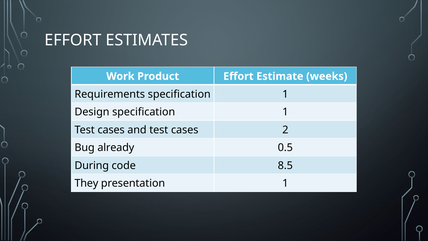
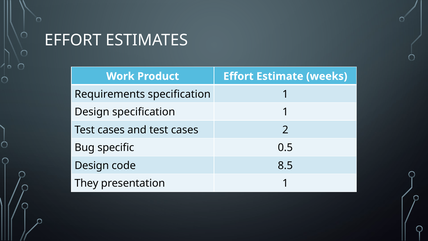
already: already -> specific
During at (92, 165): During -> Design
